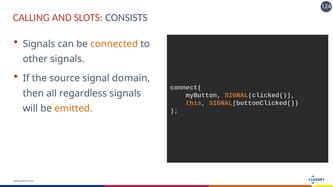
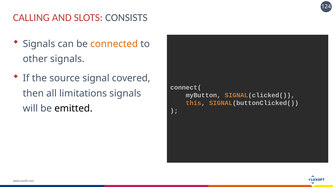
domain: domain -> covered
regardless: regardless -> limitations
emitted colour: orange -> black
